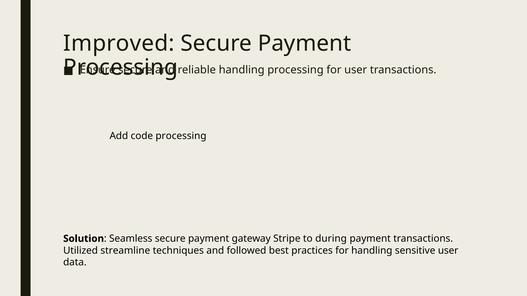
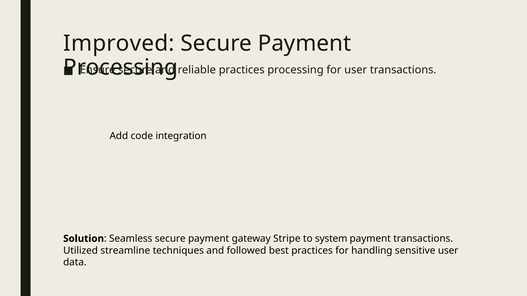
reliable handling: handling -> practices
code processing: processing -> integration
during: during -> system
